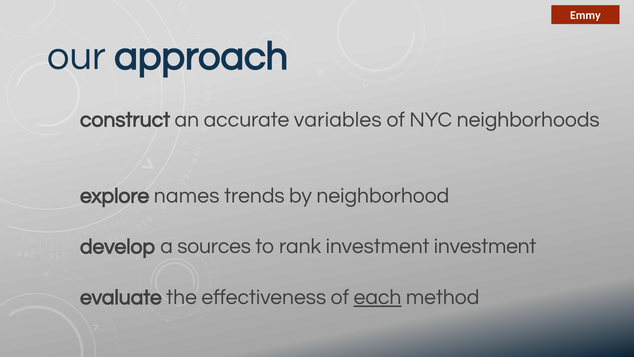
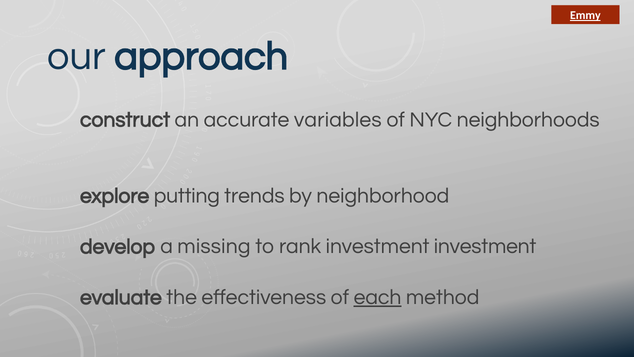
Emmy underline: none -> present
names: names -> putting
sources: sources -> missing
